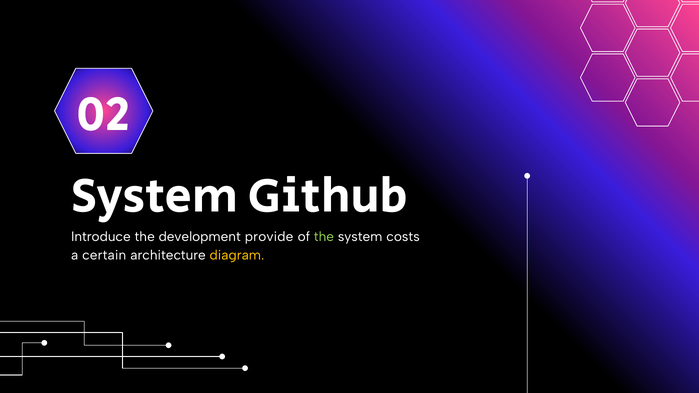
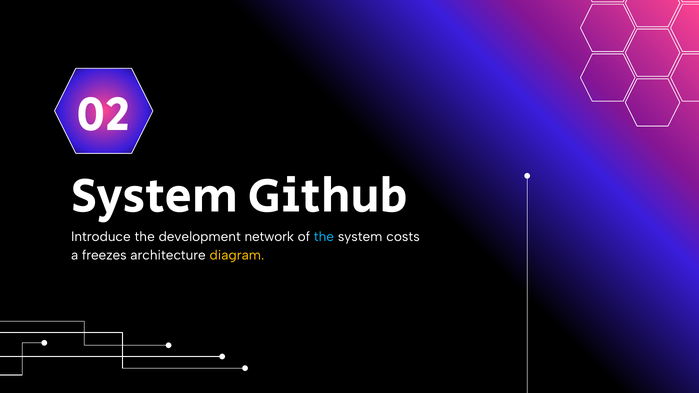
provide: provide -> network
the at (324, 237) colour: light green -> light blue
certain: certain -> freezes
